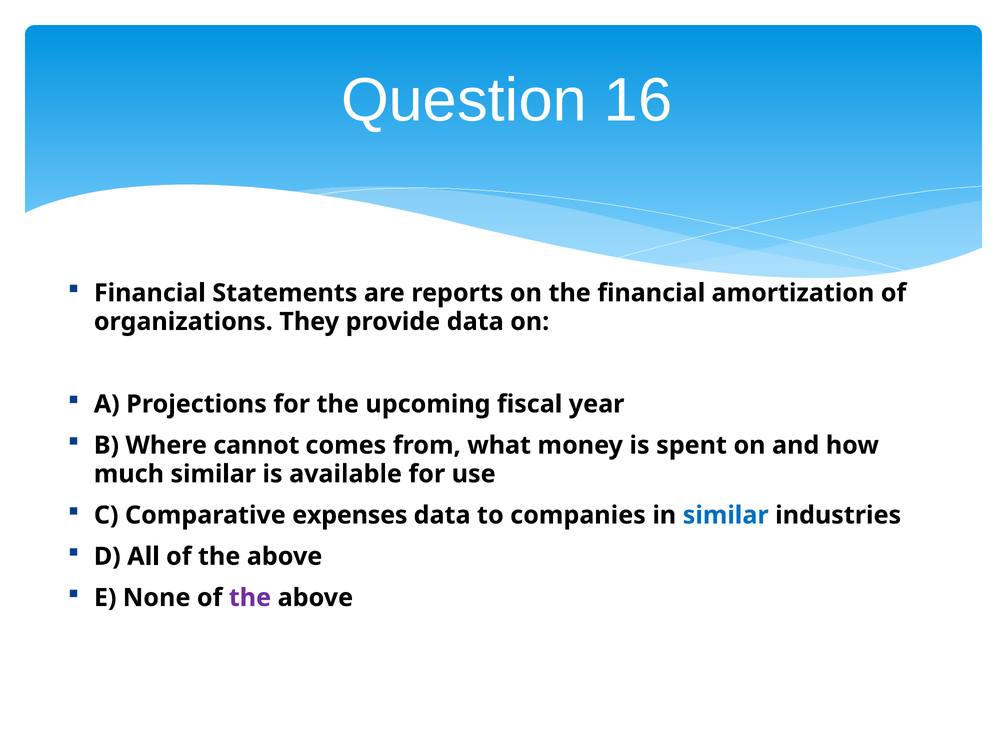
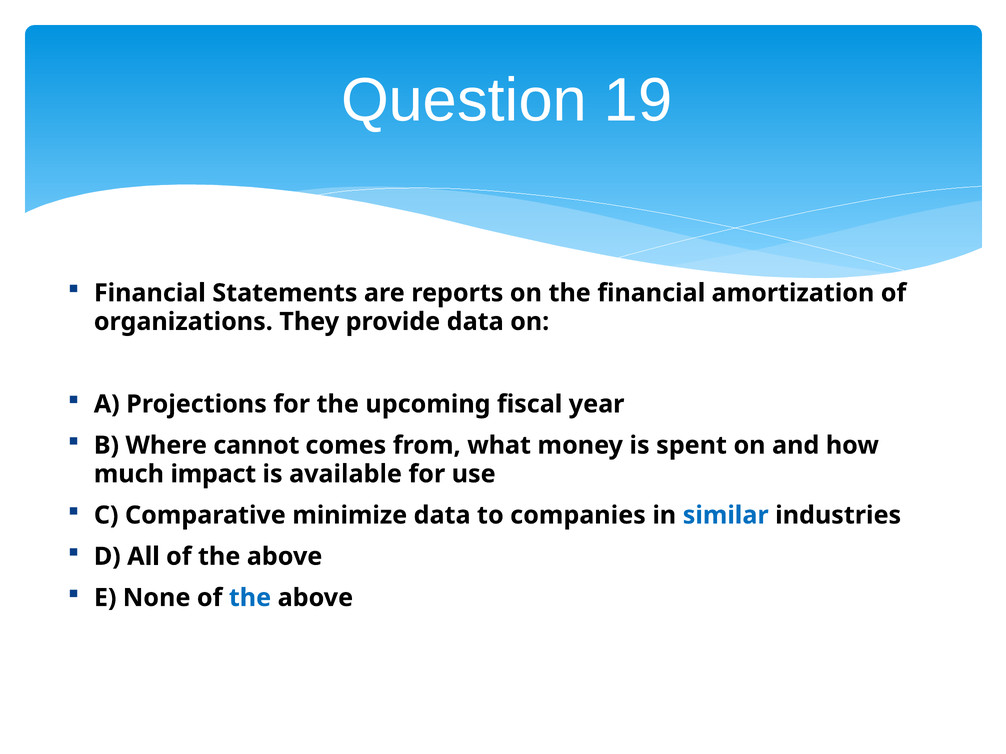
16: 16 -> 19
much similar: similar -> impact
expenses: expenses -> minimize
the at (250, 598) colour: purple -> blue
